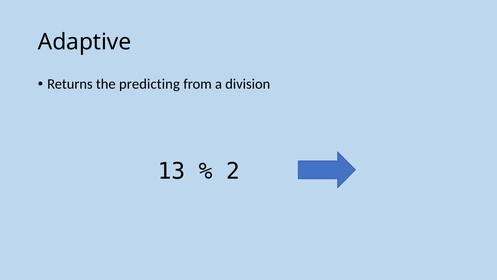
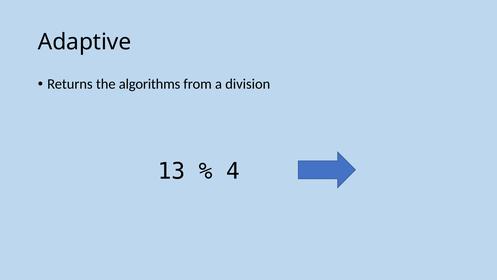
predicting: predicting -> algorithms
2: 2 -> 4
